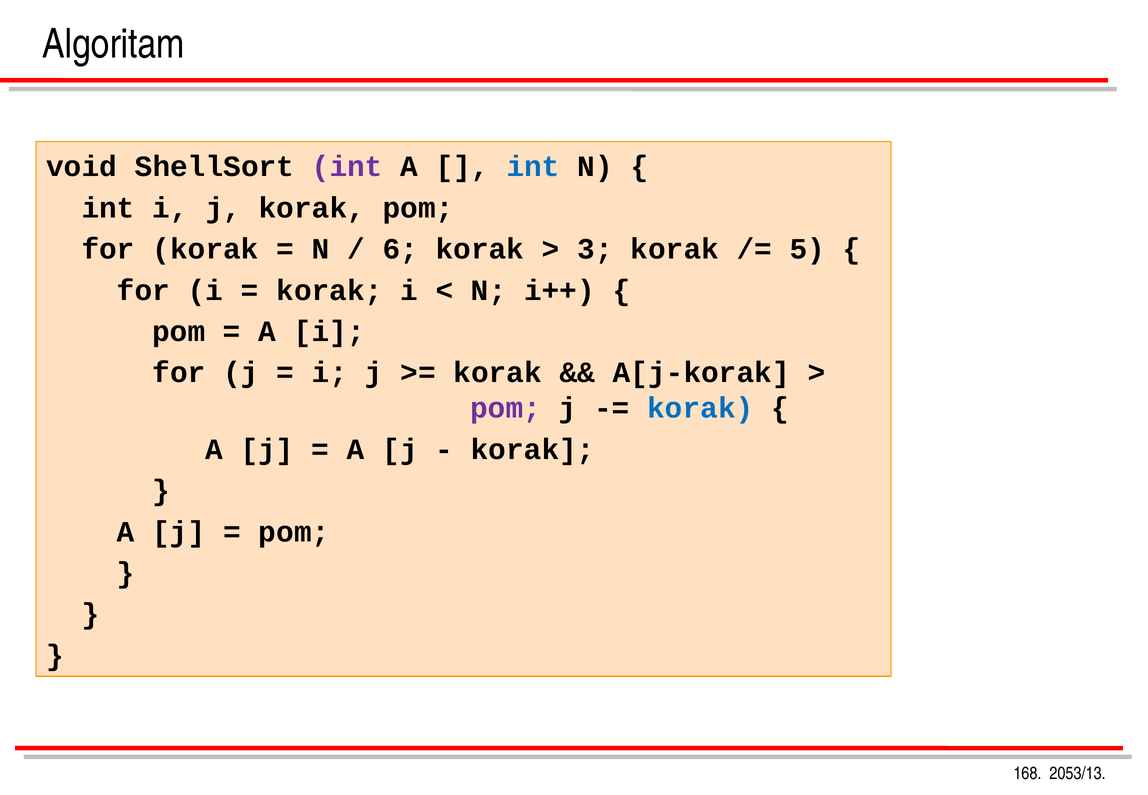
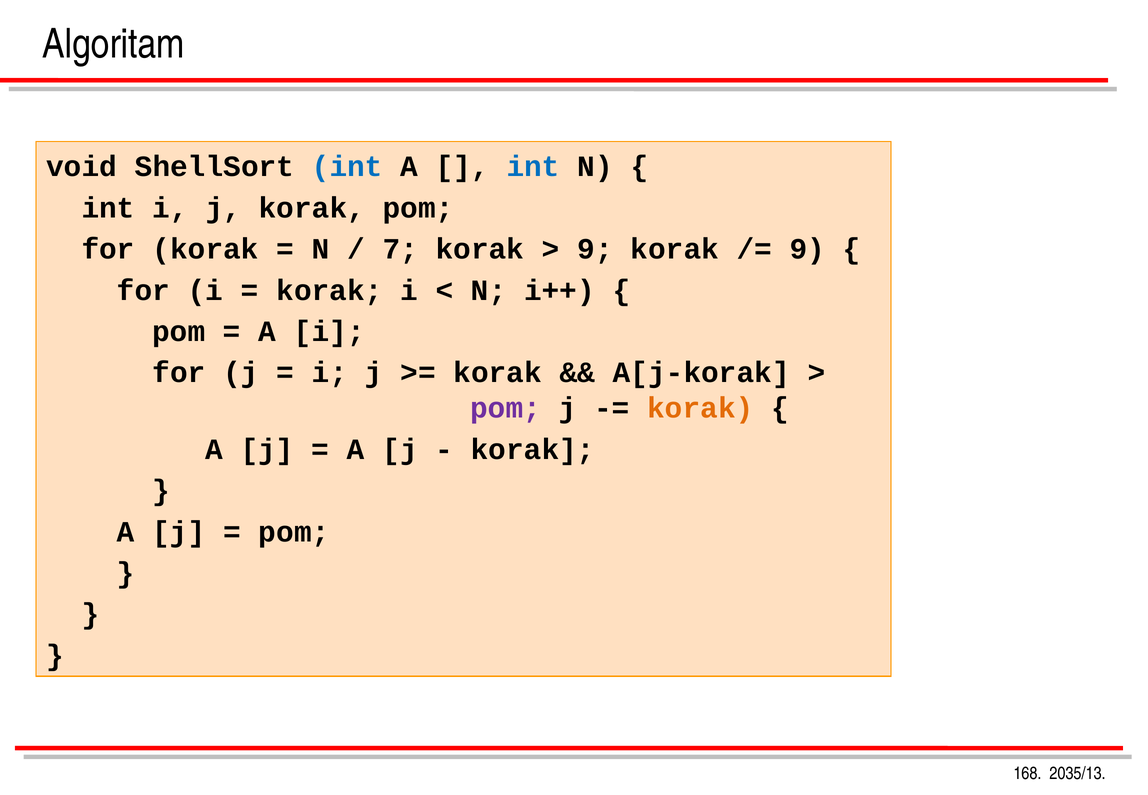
int at (347, 167) colour: purple -> blue
6: 6 -> 7
3 at (595, 249): 3 -> 9
5 at (807, 249): 5 -> 9
korak at (700, 408) colour: blue -> orange
2053/13: 2053/13 -> 2035/13
